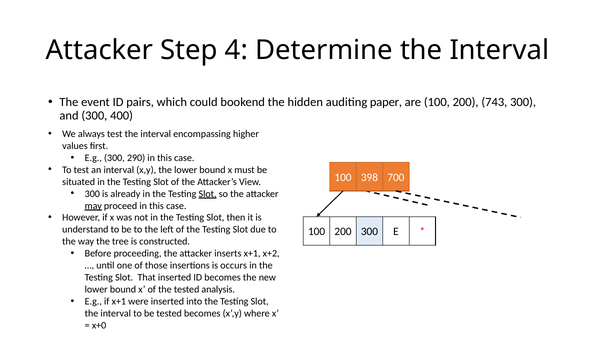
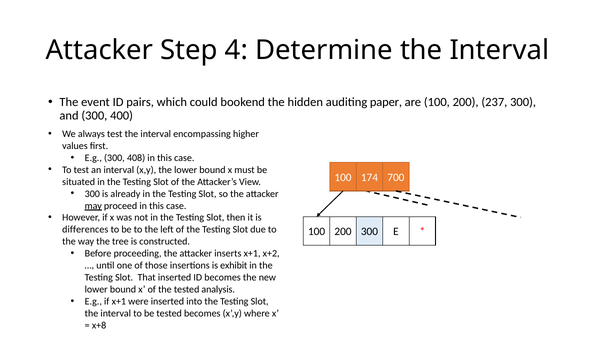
743: 743 -> 237
290: 290 -> 408
398: 398 -> 174
Slot at (208, 194) underline: present -> none
understand: understand -> differences
occurs: occurs -> exhibit
x+0: x+0 -> x+8
